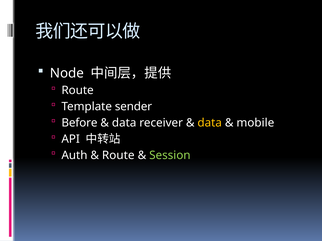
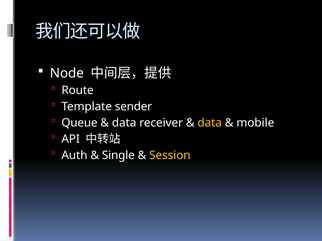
Before: Before -> Queue
Route at (118, 156): Route -> Single
Session colour: light green -> yellow
